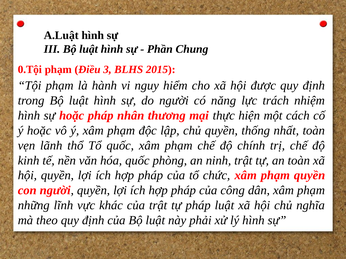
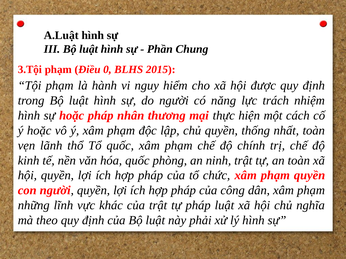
0.Tội: 0.Tội -> 3.Tội
3: 3 -> 0
